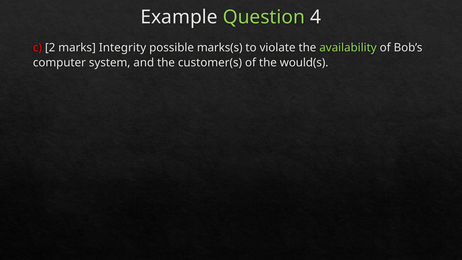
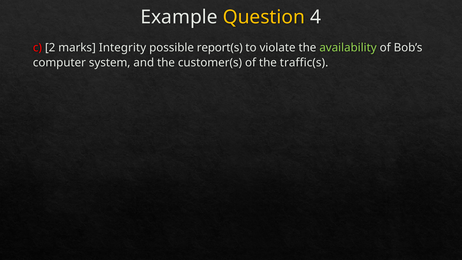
Question colour: light green -> yellow
marks(s: marks(s -> report(s
would(s: would(s -> traffic(s
